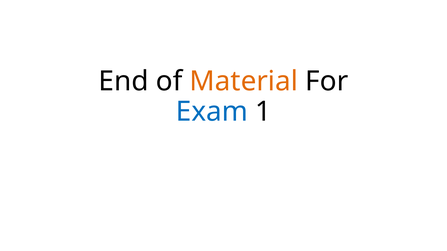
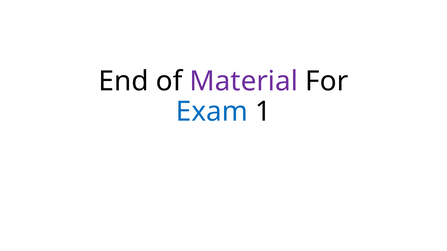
Material colour: orange -> purple
